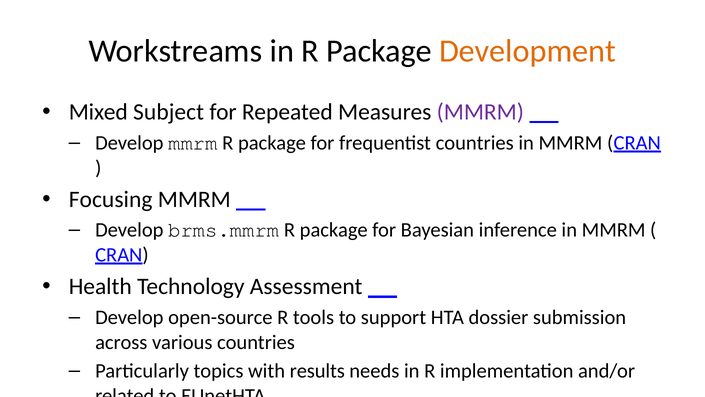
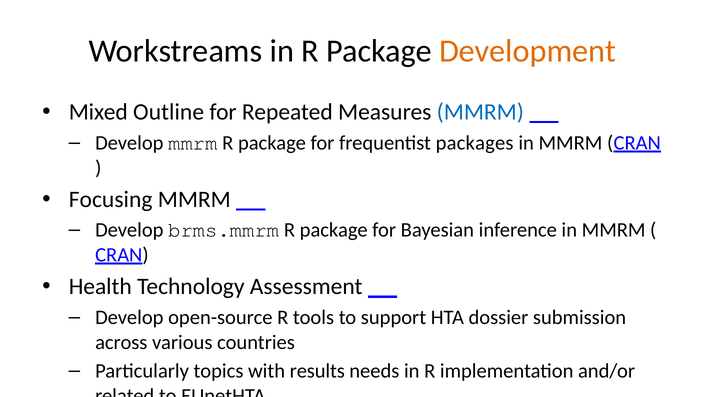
Subject: Subject -> Outline
MMRM at (480, 112) colour: purple -> blue
frequentist countries: countries -> packages
